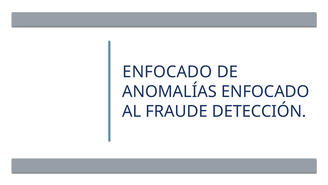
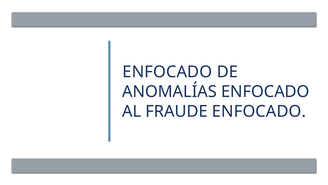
FRAUDE DETECCIÓN: DETECCIÓN -> ENFOCADO
